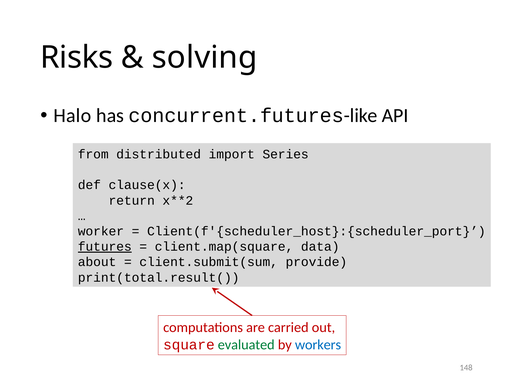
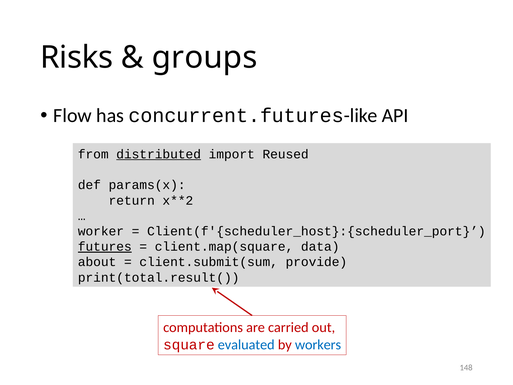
solving: solving -> groups
Halo: Halo -> Flow
distributed underline: none -> present
Series: Series -> Reused
clause(x: clause(x -> params(x
evaluated colour: green -> blue
